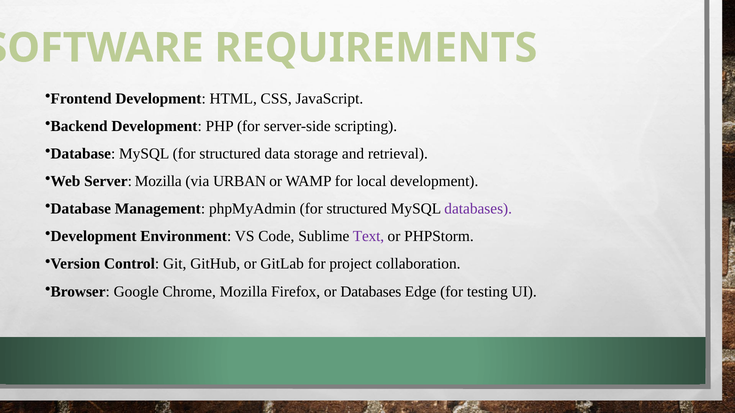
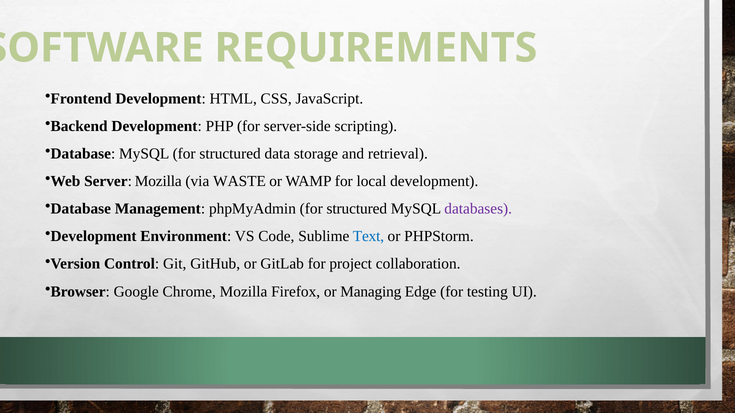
URBAN: URBAN -> WASTE
Text colour: purple -> blue
or Databases: Databases -> Managing
